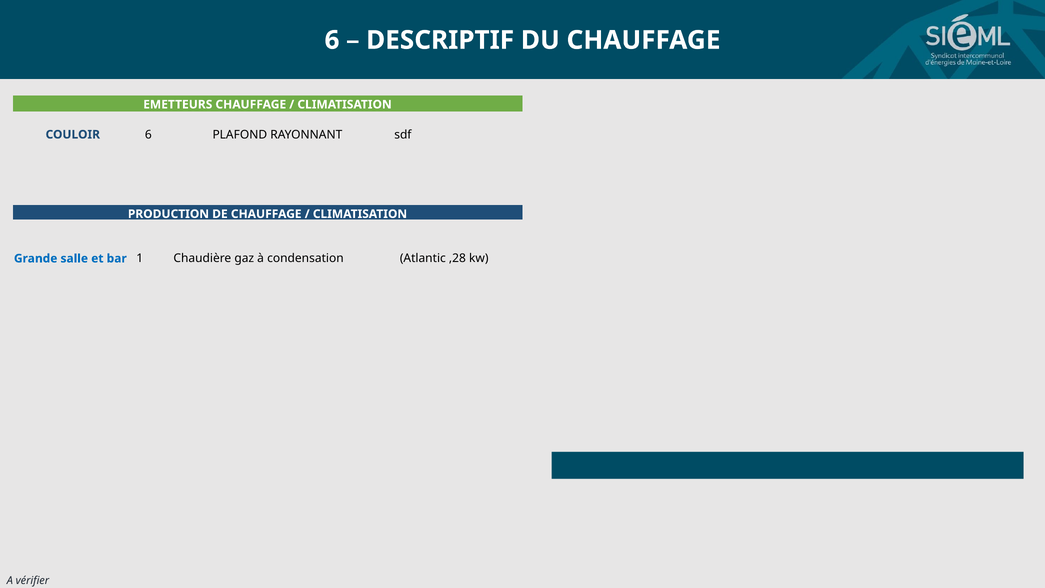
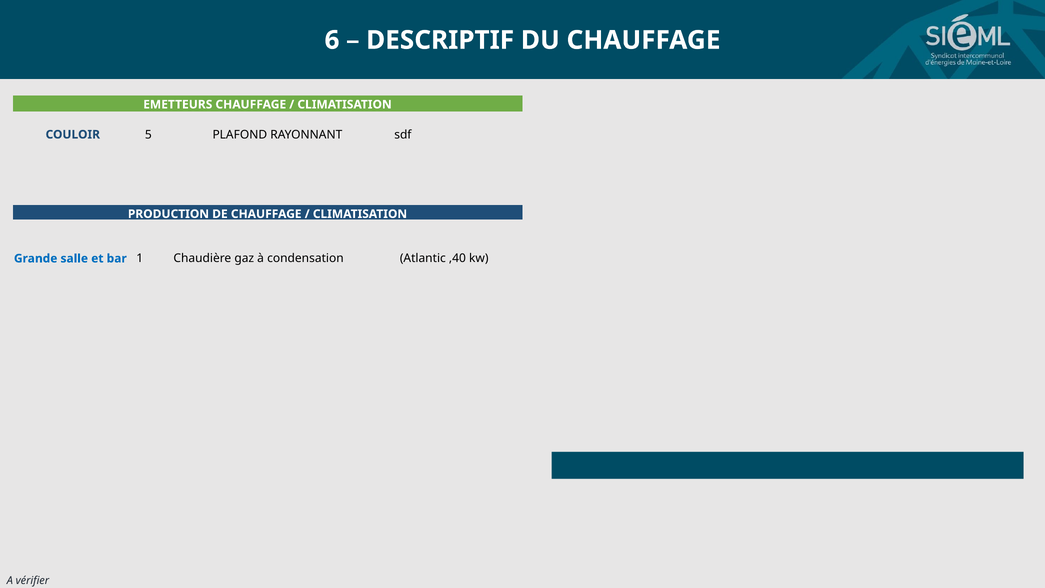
COULOIR 6: 6 -> 5
,28: ,28 -> ,40
